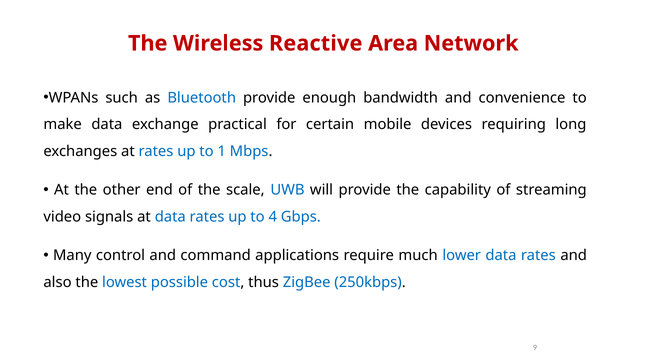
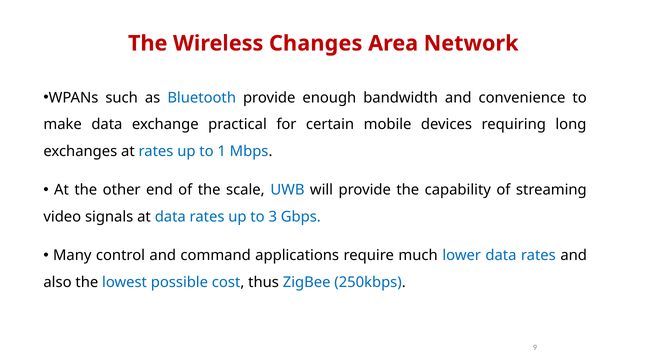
Reactive: Reactive -> Changes
4: 4 -> 3
